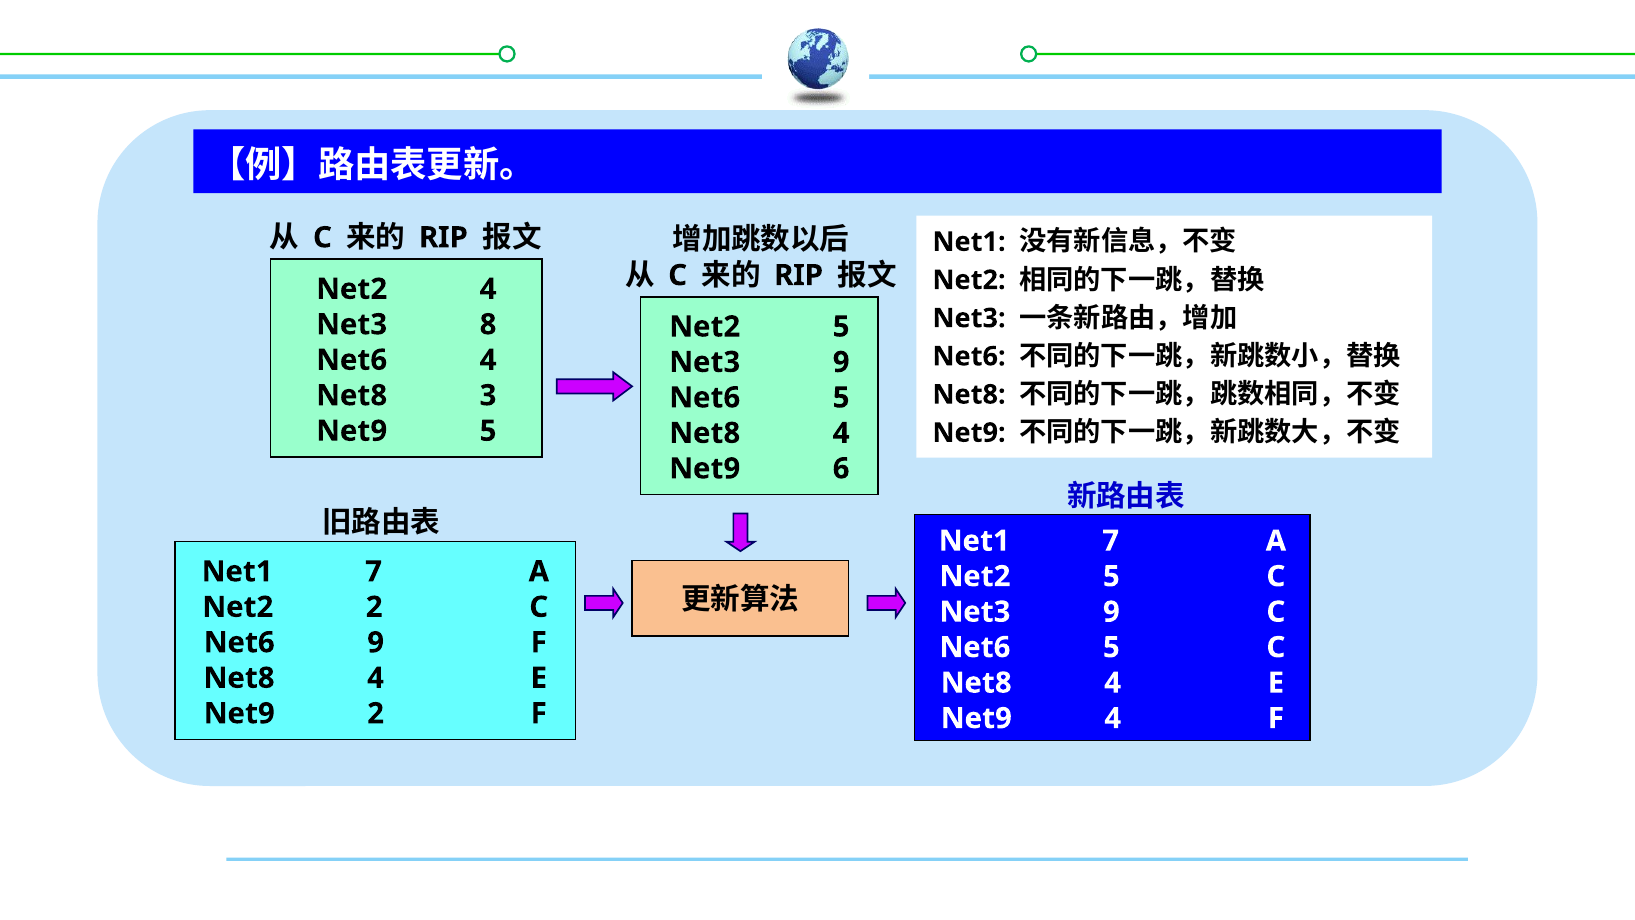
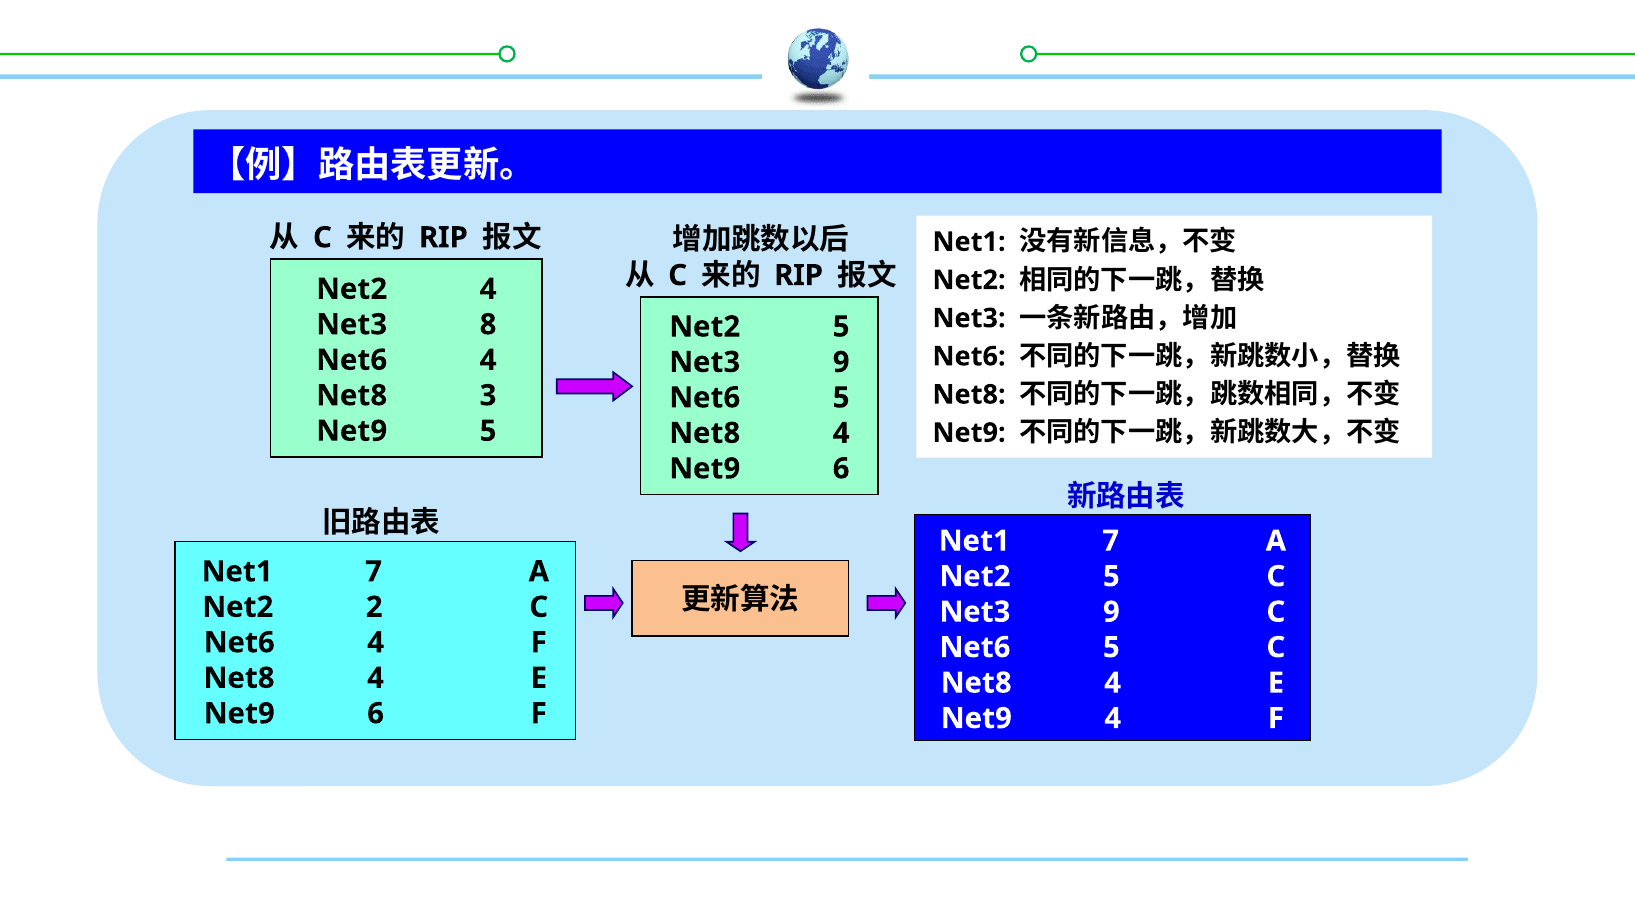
9 at (376, 642): 9 -> 4
2 at (376, 713): 2 -> 6
